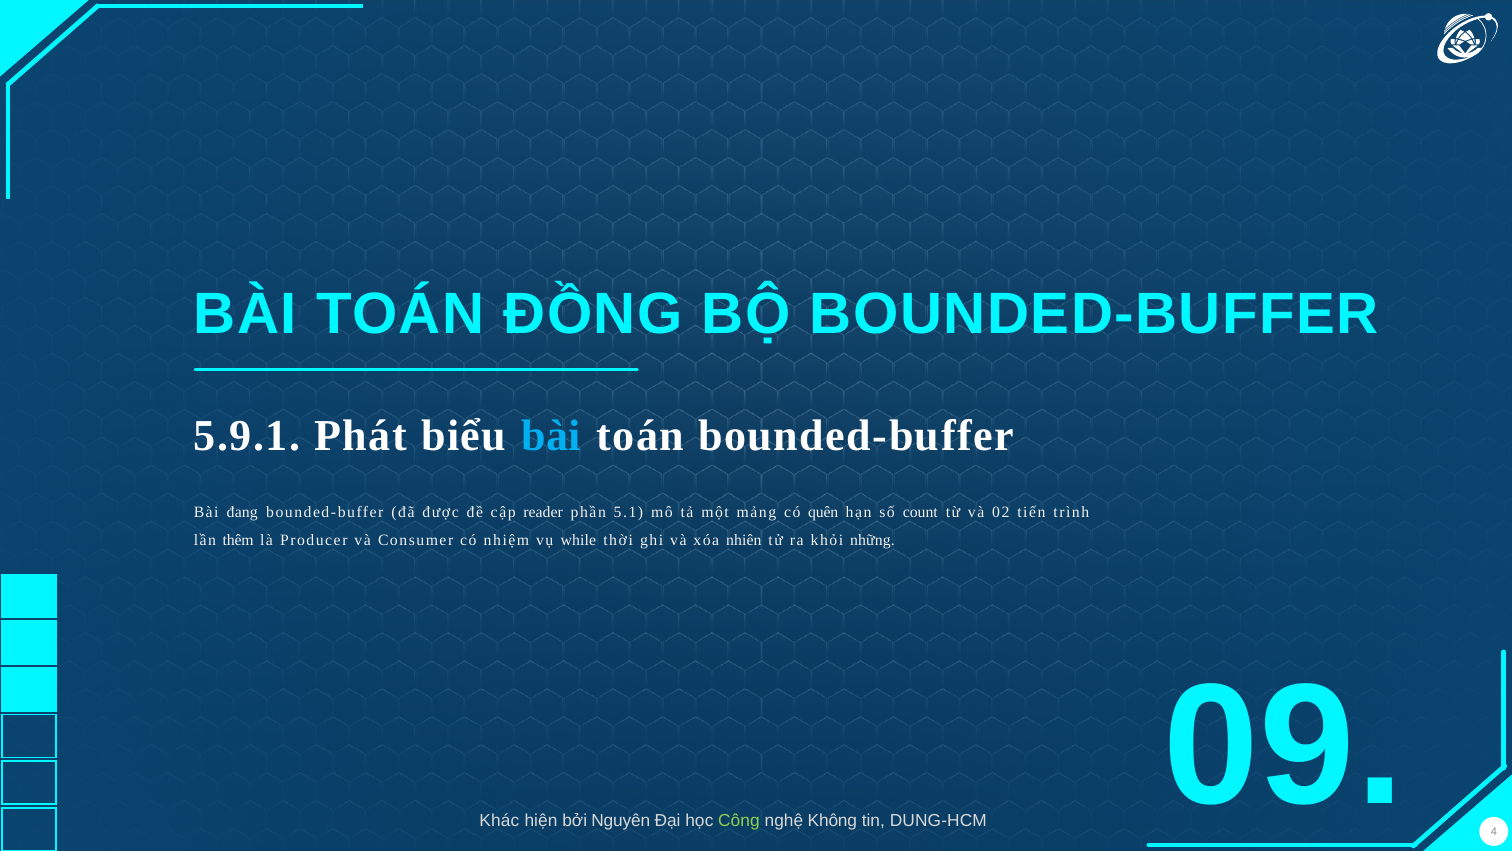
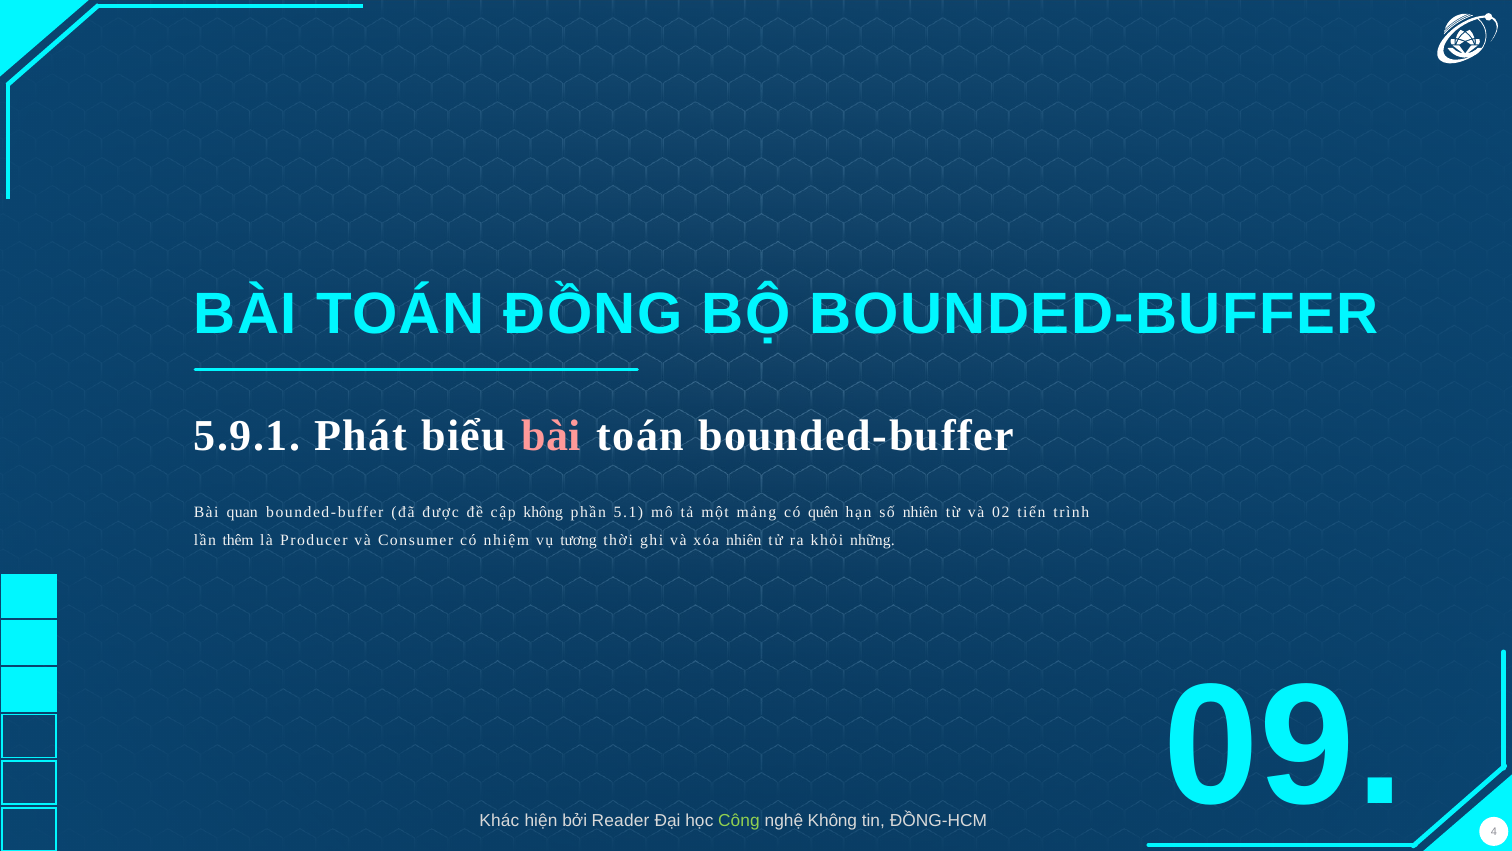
bài at (551, 436) colour: light blue -> pink
đang: đang -> quan
cập reader: reader -> không
số count: count -> nhiên
while: while -> tương
Nguyên: Nguyên -> Reader
DUNG-HCM: DUNG-HCM -> ĐỒNG-HCM
